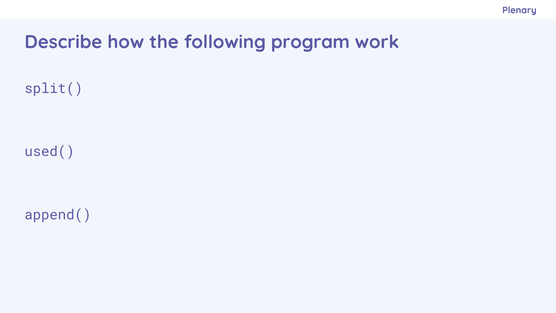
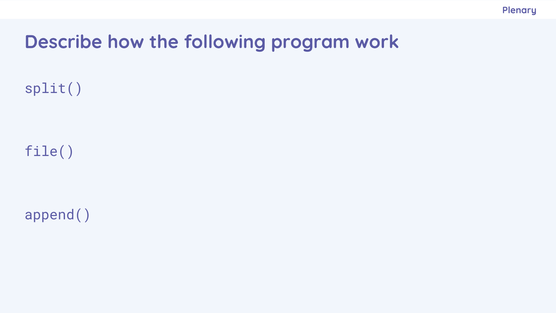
used(: used( -> file(
